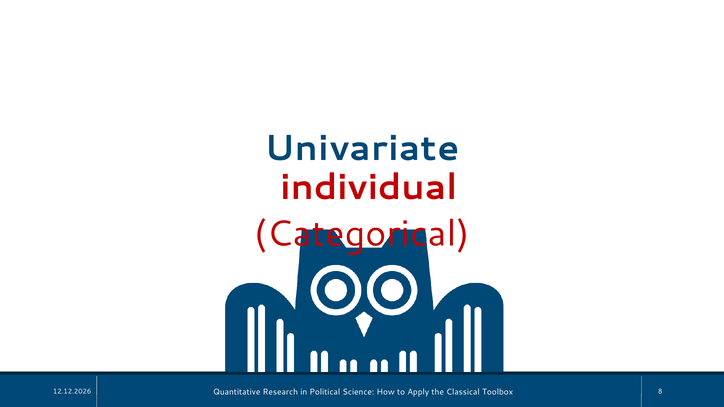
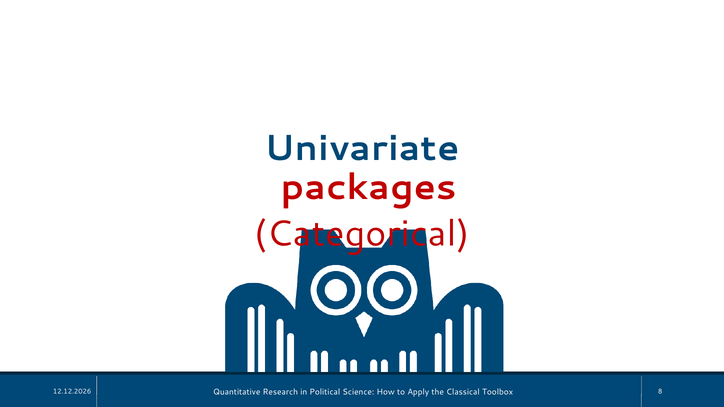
individual: individual -> packages
